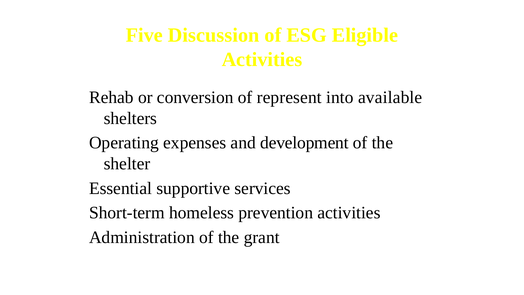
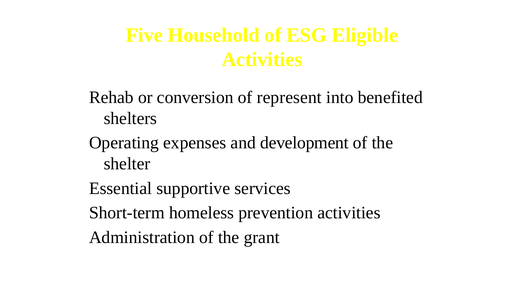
Discussion: Discussion -> Household
available: available -> benefited
